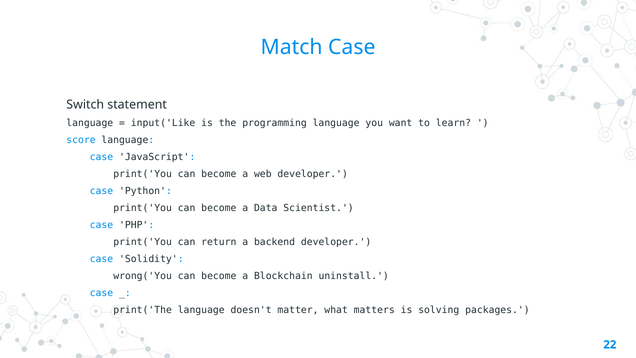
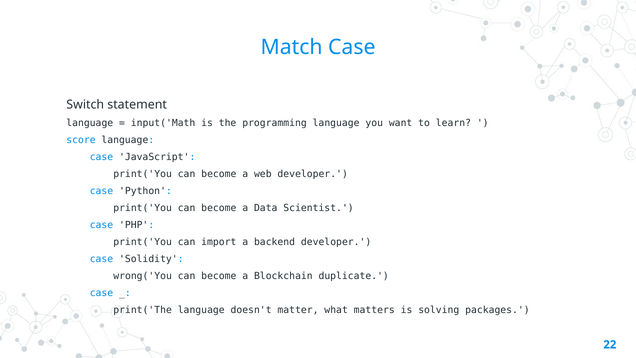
input('Like: input('Like -> input('Math
return: return -> import
uninstall: uninstall -> duplicate
